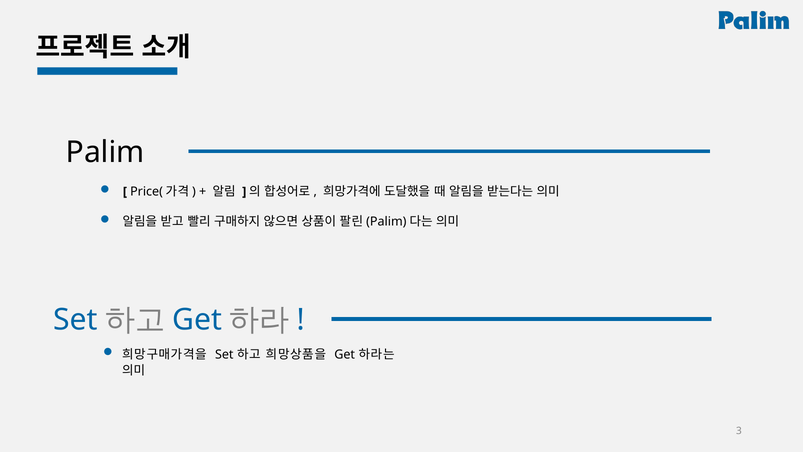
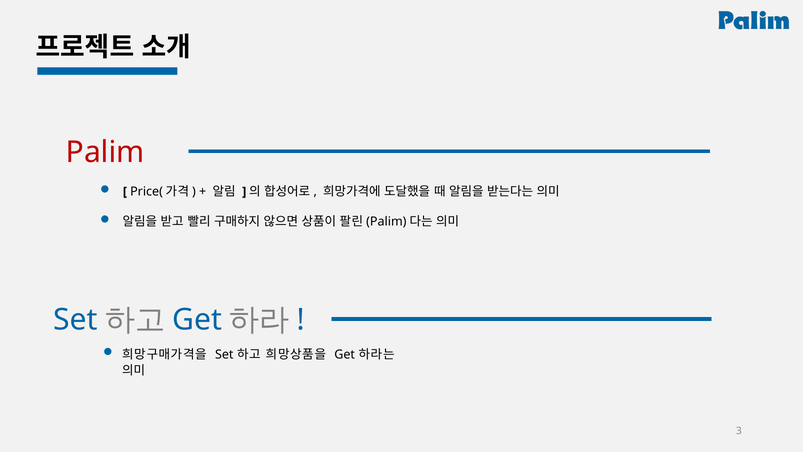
Palim colour: black -> red
